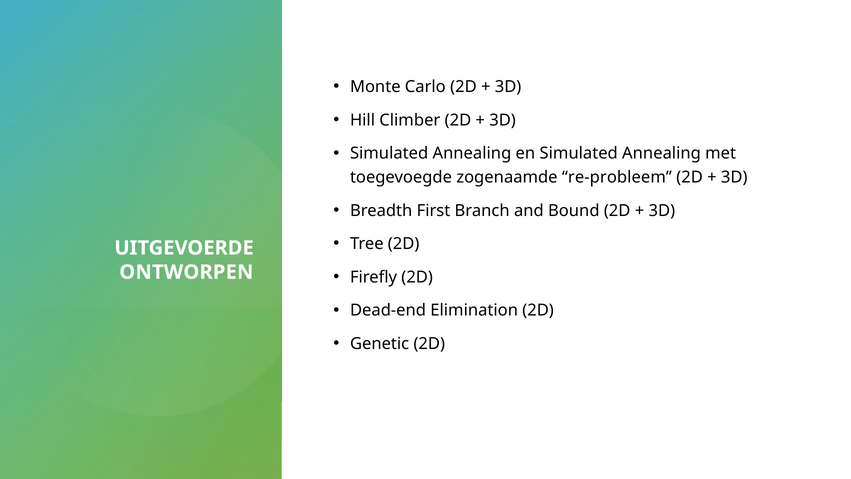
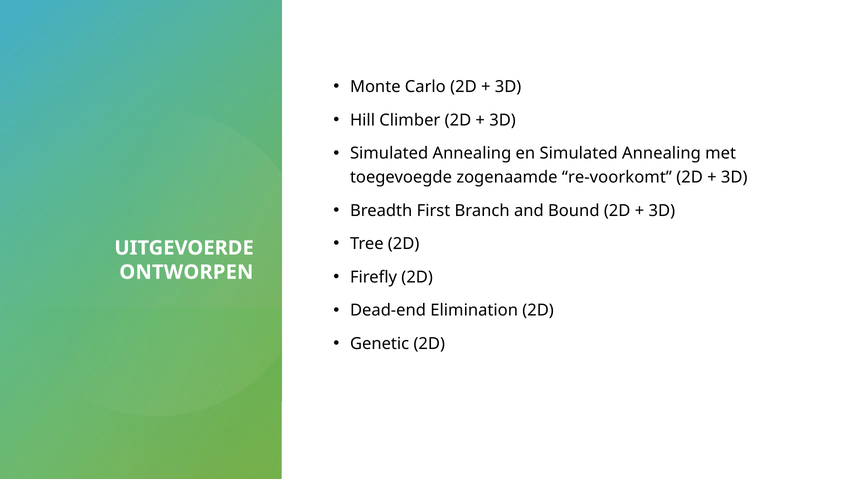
re-probleem: re-probleem -> re-voorkomt
